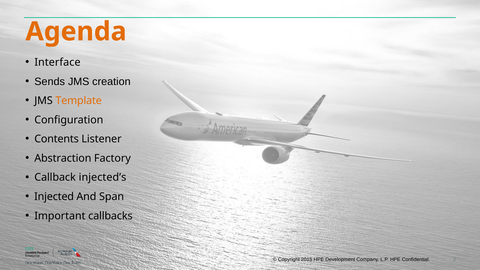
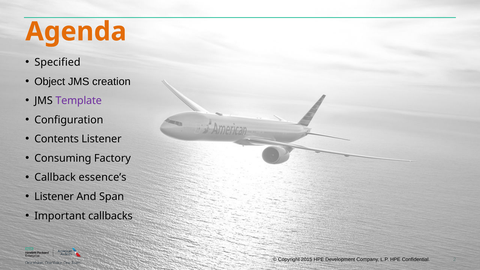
Interface: Interface -> Specified
Sends: Sends -> Object
Template colour: orange -> purple
Abstraction: Abstraction -> Consuming
injected’s: injected’s -> essence’s
Injected at (54, 197): Injected -> Listener
